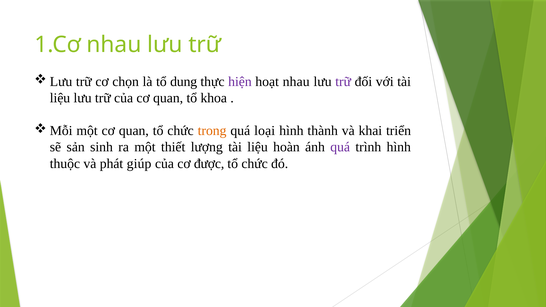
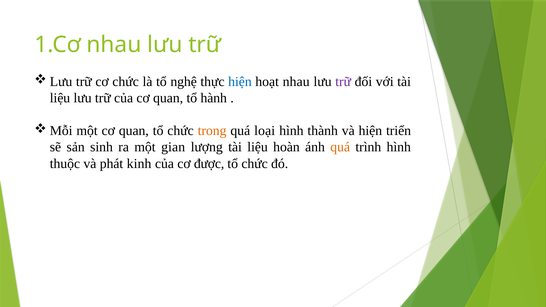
cơ chọn: chọn -> chức
dung: dung -> nghệ
hiện at (240, 82) colour: purple -> blue
khoa: khoa -> hành
và khai: khai -> hiện
thiết: thiết -> gian
quá at (340, 147) colour: purple -> orange
giúp: giúp -> kinh
